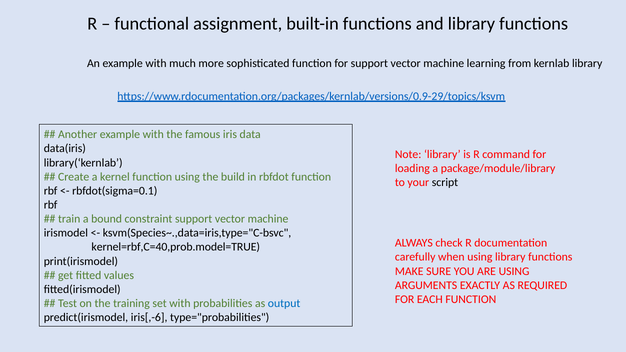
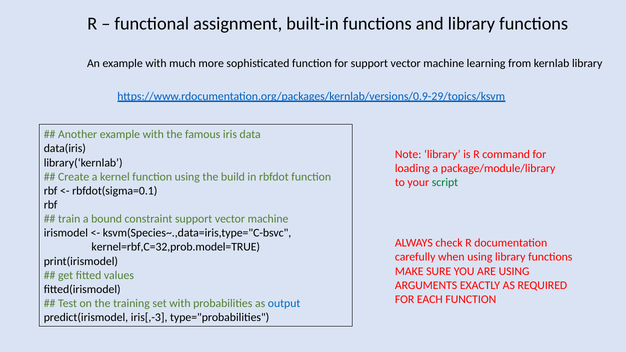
script colour: black -> green
kernel=rbf,C=40,prob.model=TRUE: kernel=rbf,C=40,prob.model=TRUE -> kernel=rbf,C=32,prob.model=TRUE
iris[,-6: iris[,-6 -> iris[,-3
